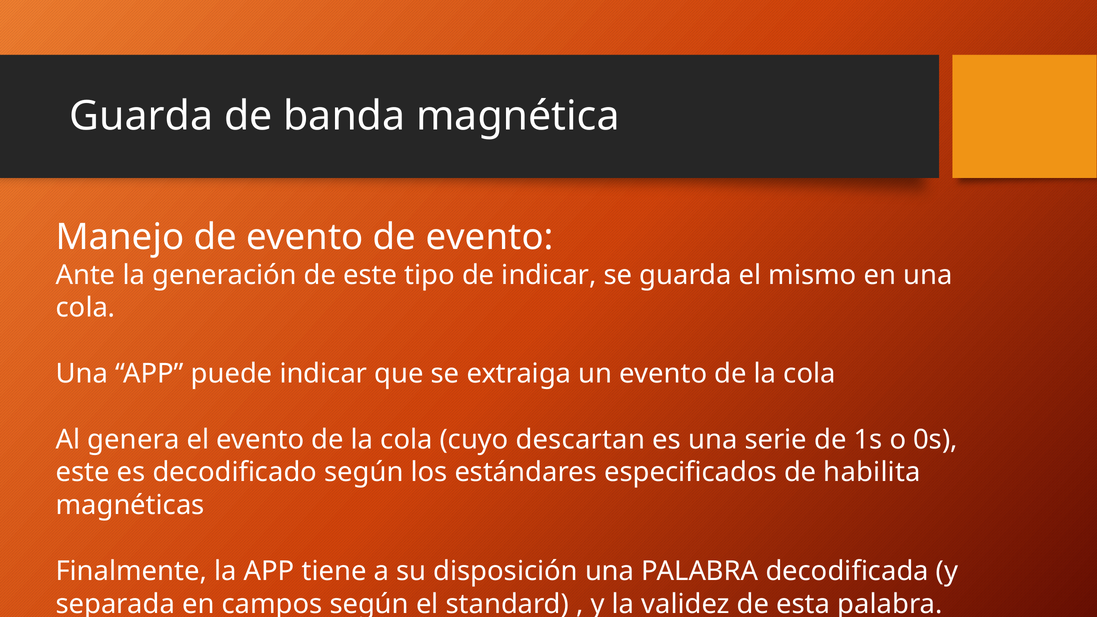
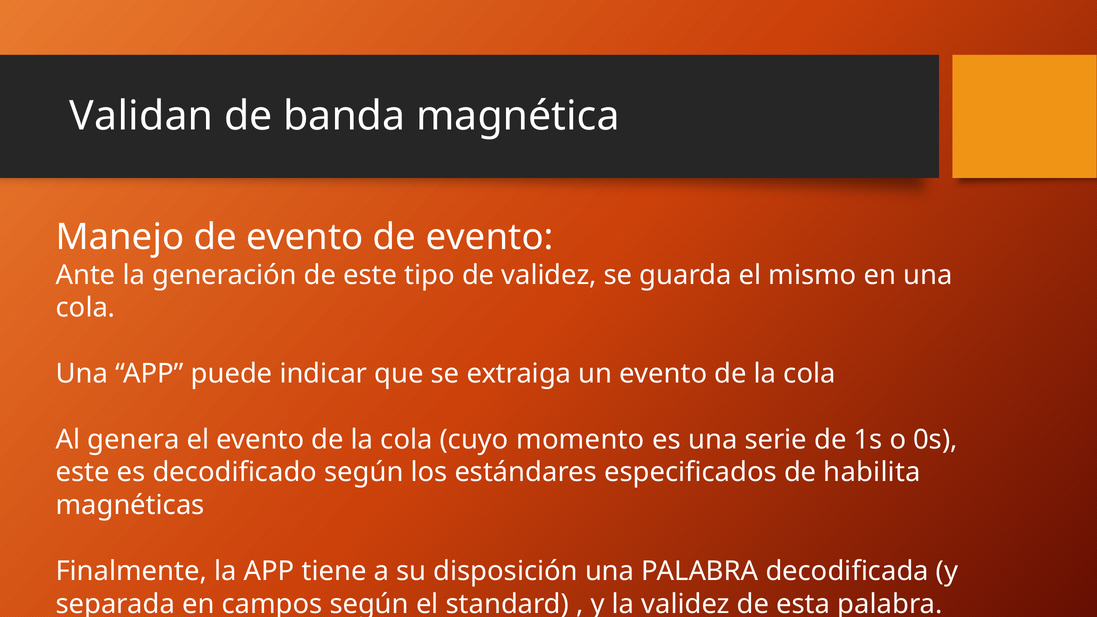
Guarda at (141, 116): Guarda -> Validan
de indicar: indicar -> validez
descartan: descartan -> momento
